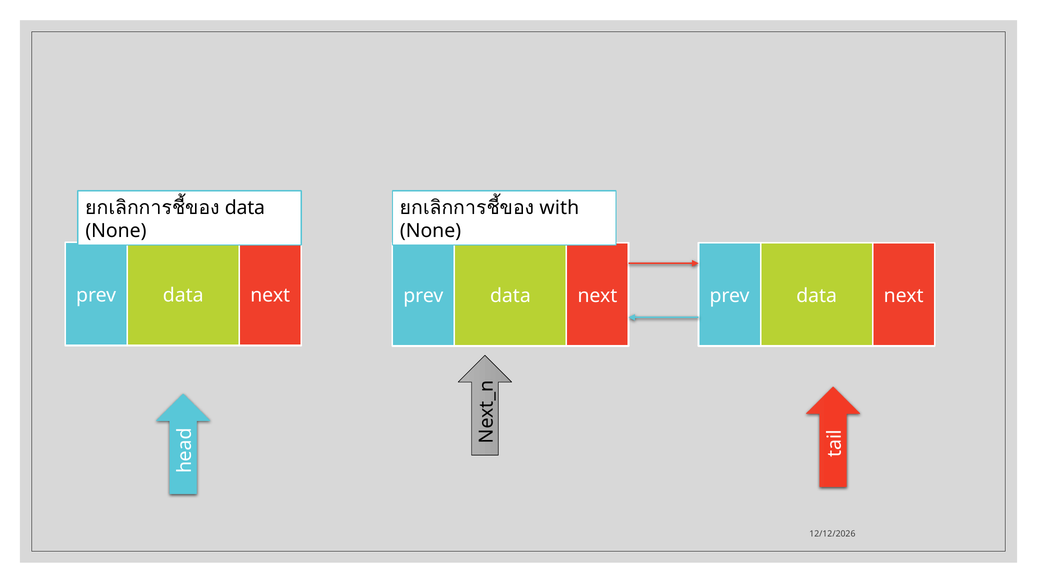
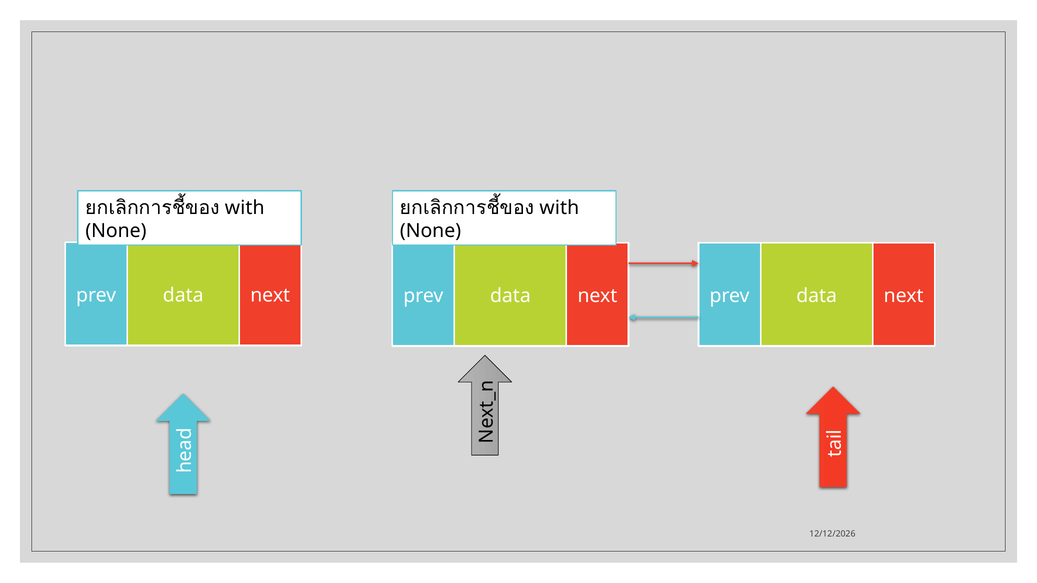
data at (245, 208): data -> with
